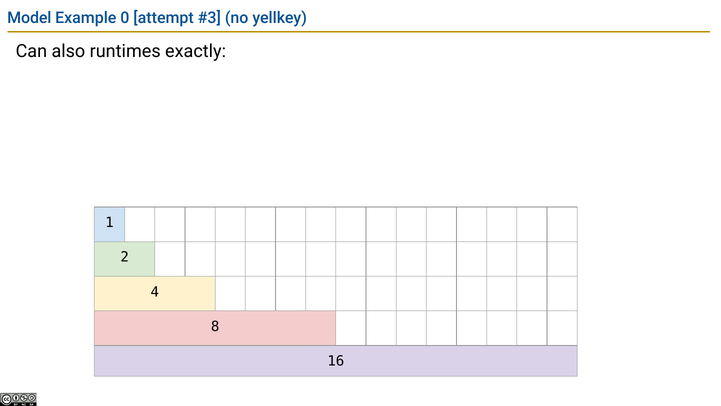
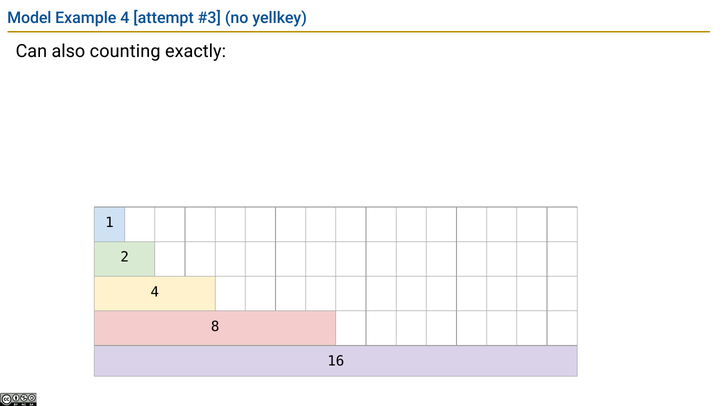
Example 0: 0 -> 4
runtimes: runtimes -> counting
